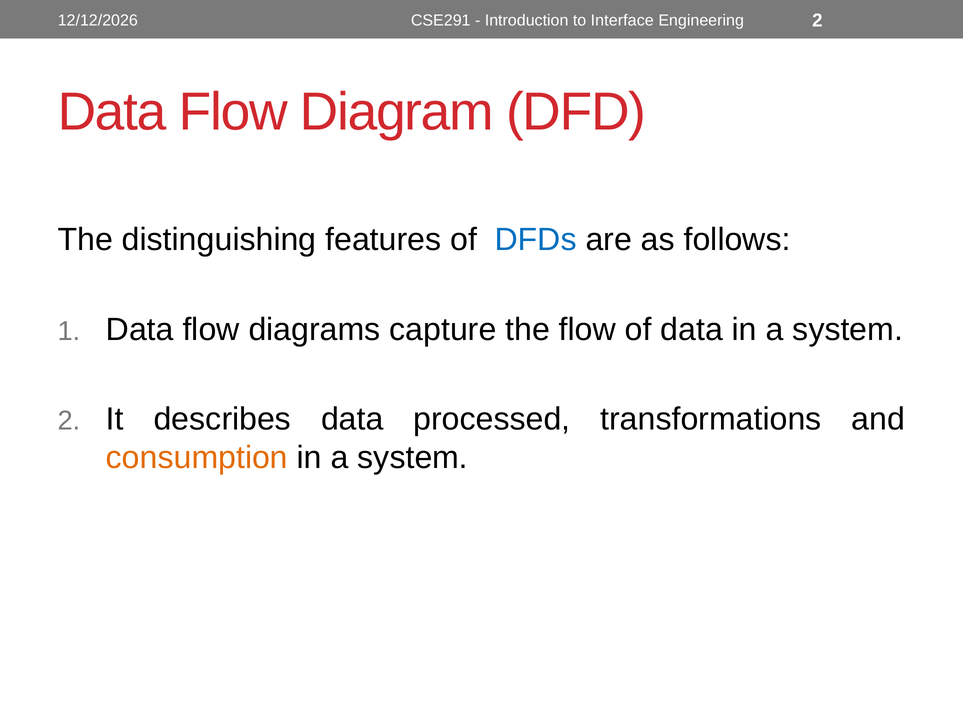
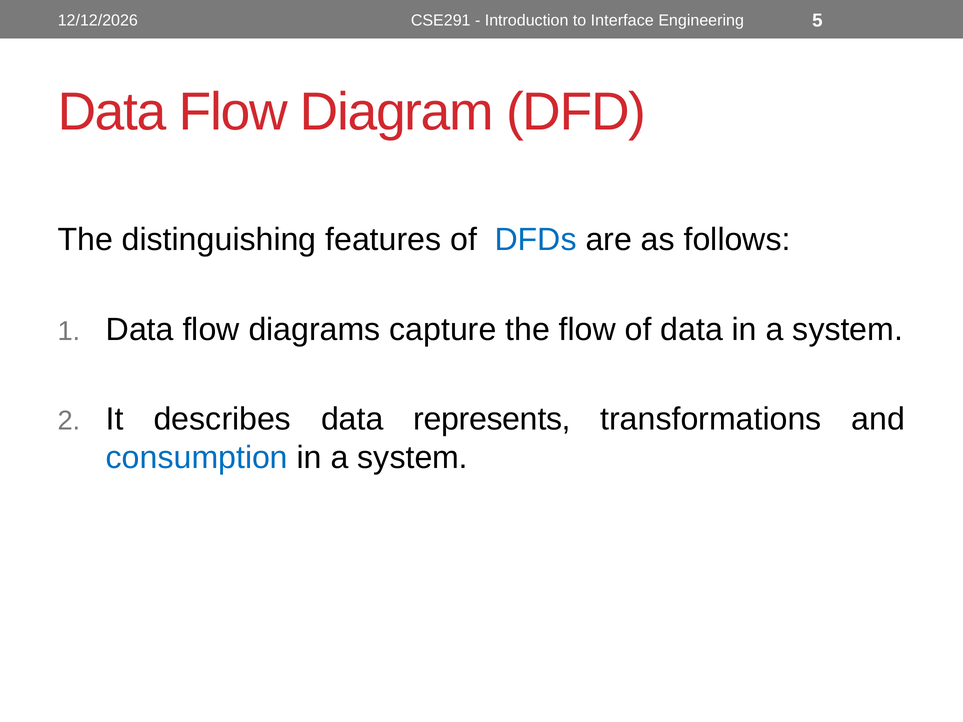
Engineering 2: 2 -> 5
processed: processed -> represents
consumption colour: orange -> blue
